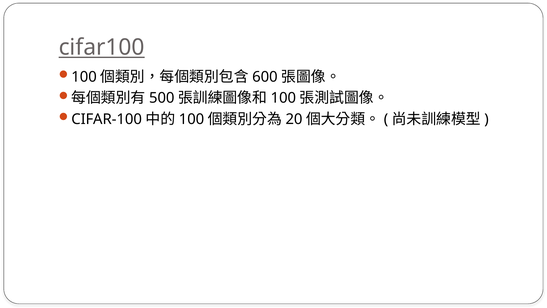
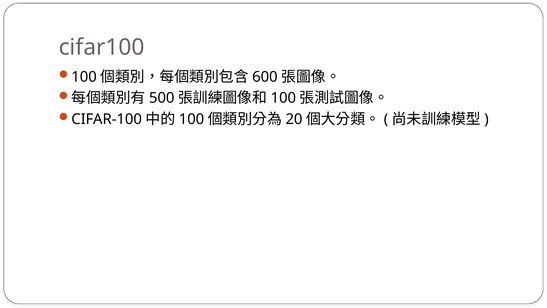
cifar100 underline: present -> none
